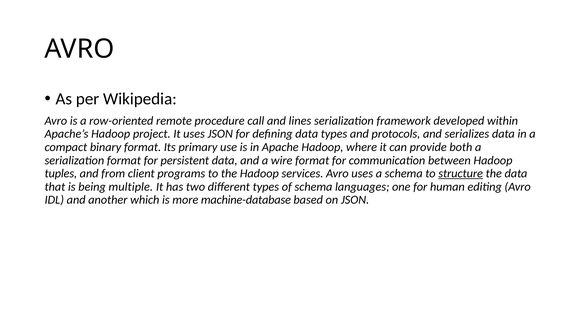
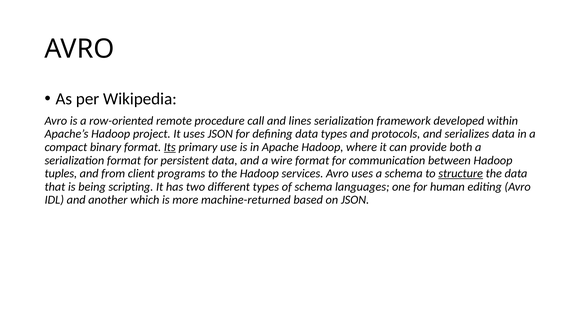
Its underline: none -> present
multiple: multiple -> scripting
machine-database: machine-database -> machine-returned
